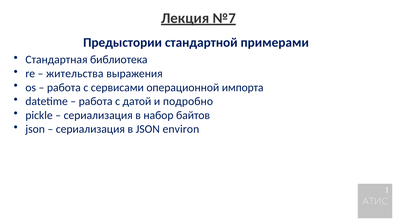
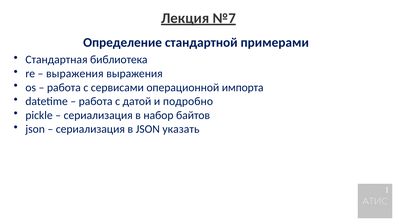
Предыстории: Предыстории -> Определение
жительства at (75, 74): жительства -> выражения
environ: environ -> указать
